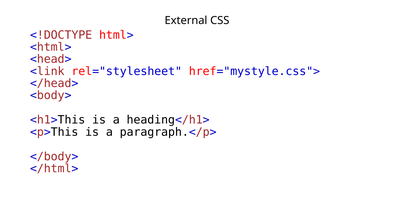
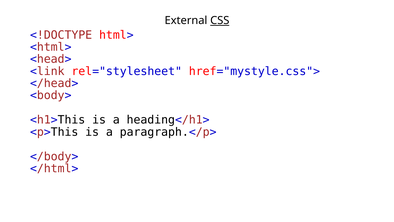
CSS underline: none -> present
